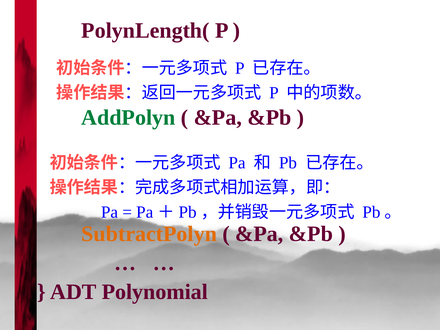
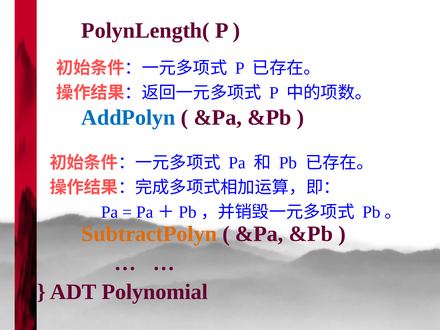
AddPolyn colour: green -> blue
